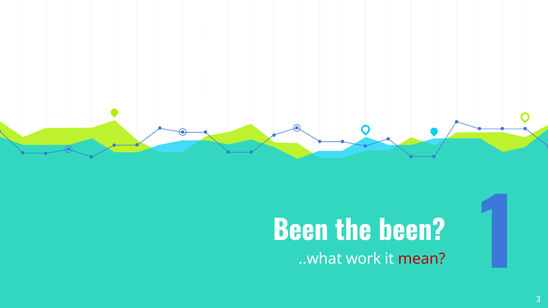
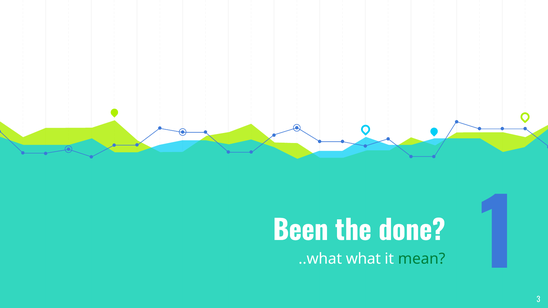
the been: been -> done
work: work -> what
mean colour: red -> green
